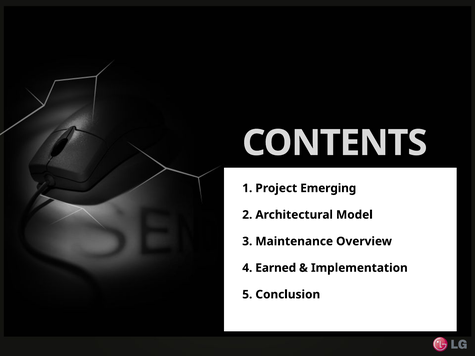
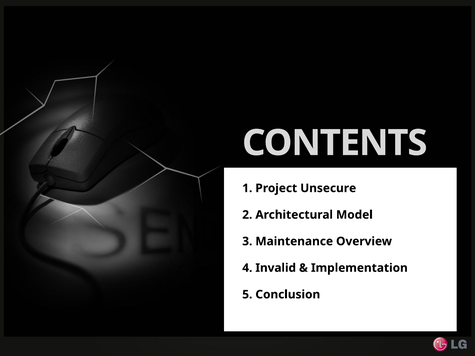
Emerging: Emerging -> Unsecure
Earned: Earned -> Invalid
